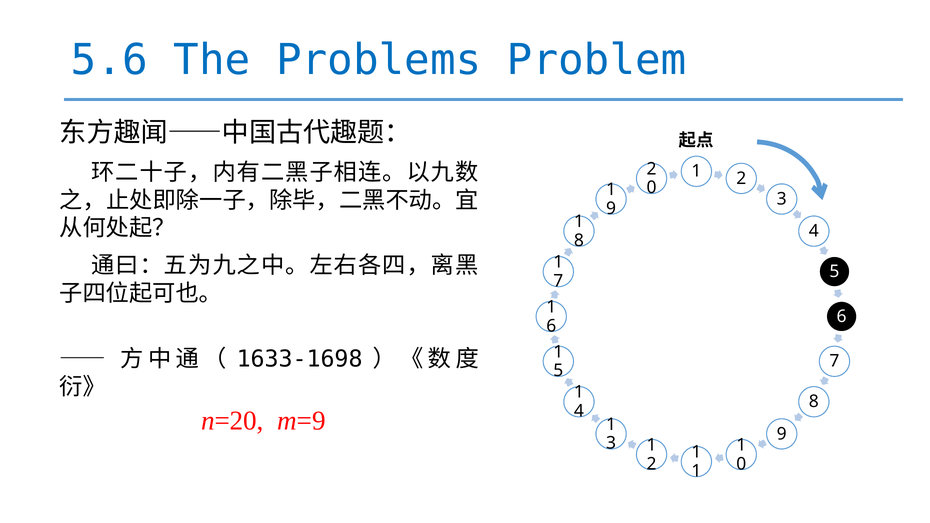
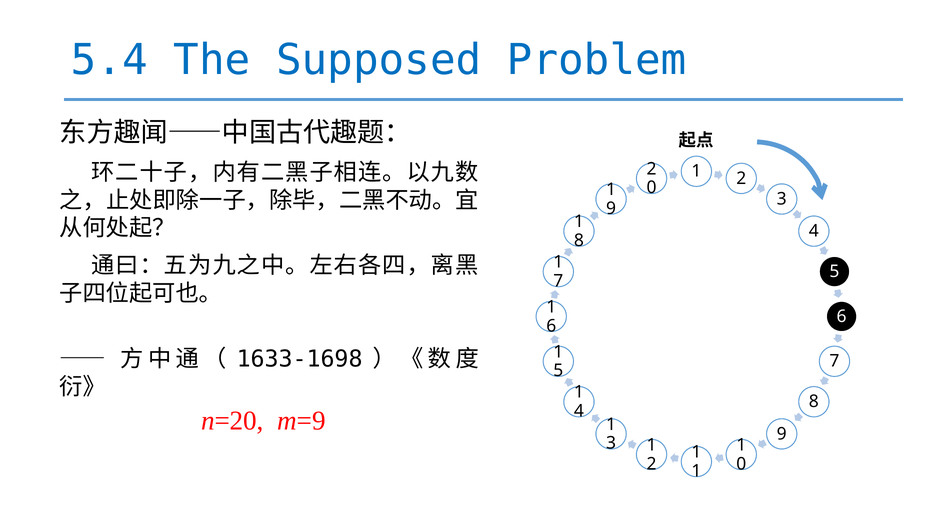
5.6: 5.6 -> 5.4
Problems: Problems -> Supposed
